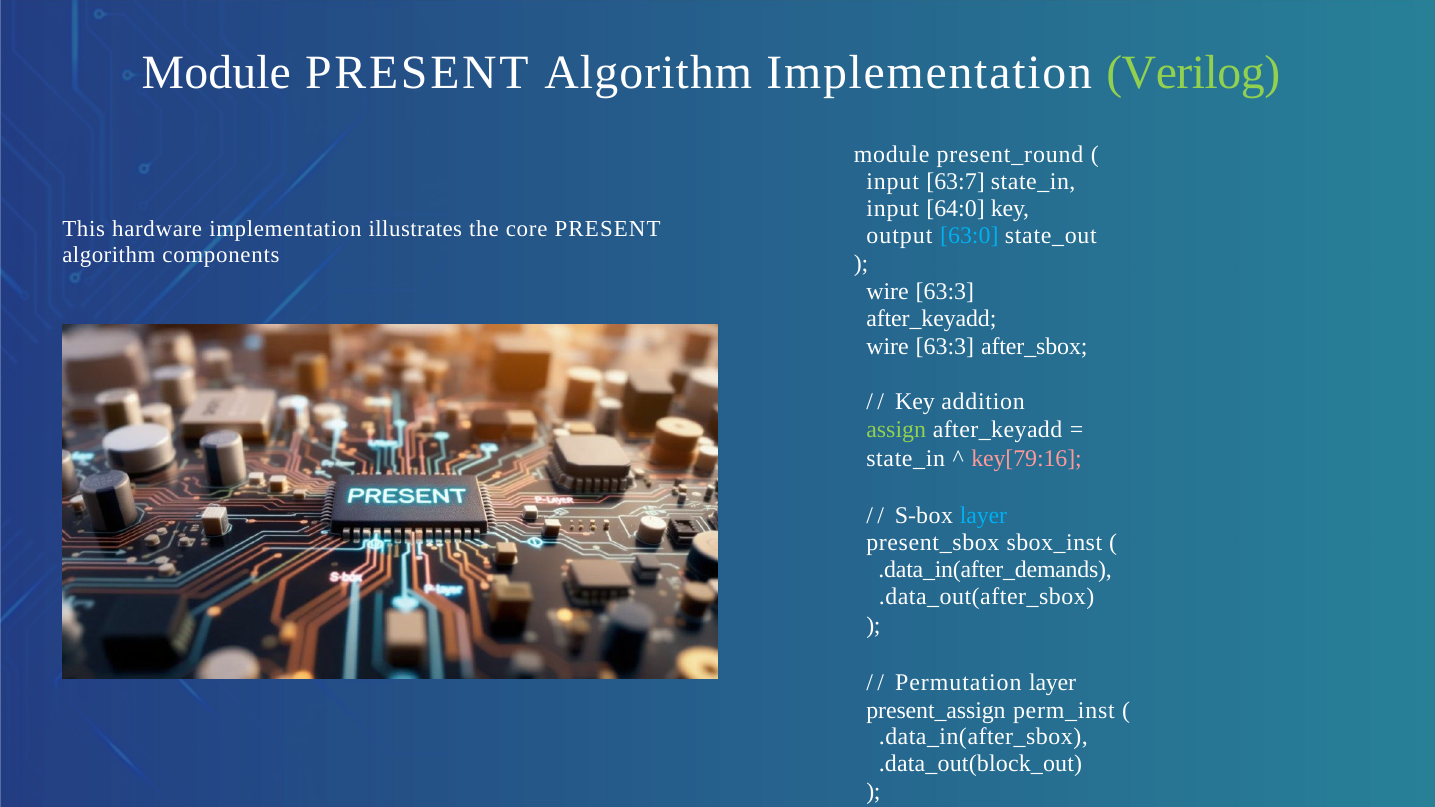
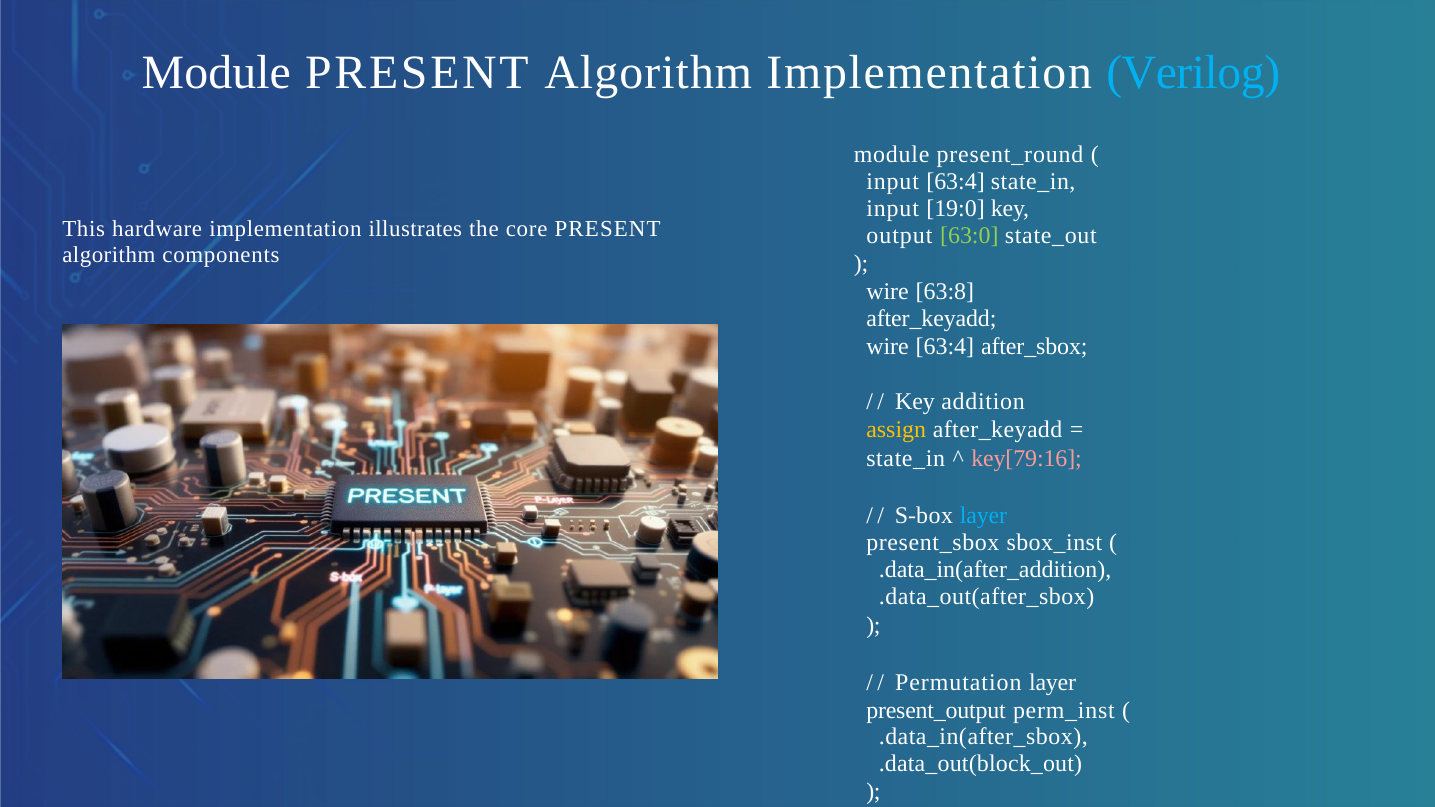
Verilog colour: light green -> light blue
input 63:7: 63:7 -> 63:4
64:0: 64:0 -> 19:0
63:0 colour: light blue -> light green
63:3 at (945, 291): 63:3 -> 63:8
63:3 at (945, 347): 63:3 -> 63:4
assign colour: light green -> yellow
.data_in(after_demands: .data_in(after_demands -> .data_in(after_addition
present_assign: present_assign -> present_output
